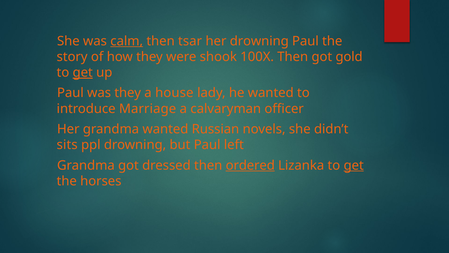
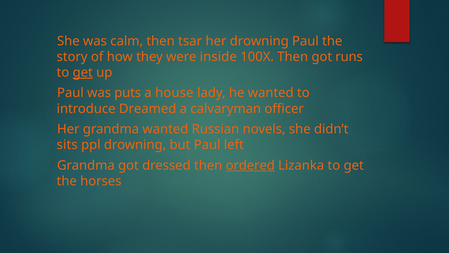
calm underline: present -> none
shook: shook -> inside
gold: gold -> runs
was they: they -> puts
Marriage: Marriage -> Dreamed
get at (354, 165) underline: present -> none
